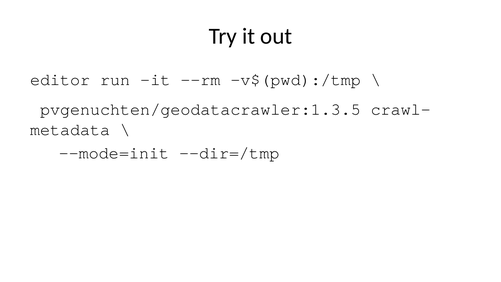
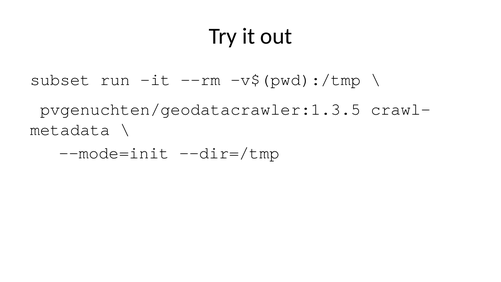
editor: editor -> subset
